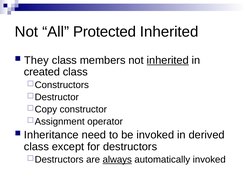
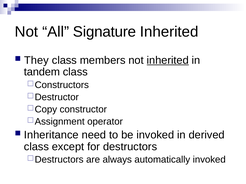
Protected: Protected -> Signature
created: created -> tandem
always underline: present -> none
